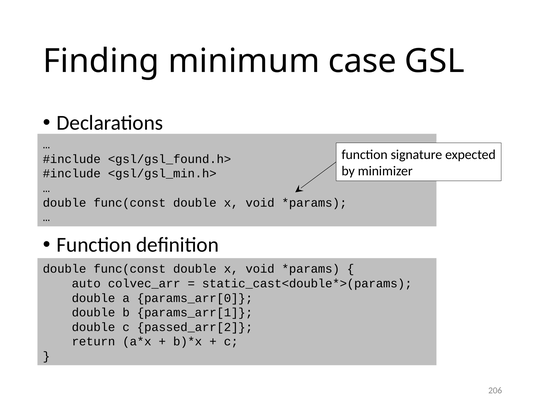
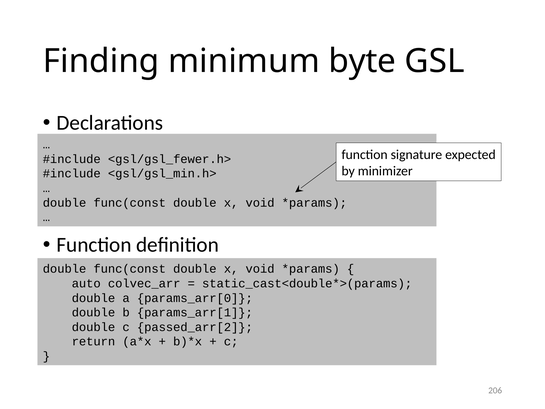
case: case -> byte
<gsl/gsl_found.h>: <gsl/gsl_found.h> -> <gsl/gsl_fewer.h>
